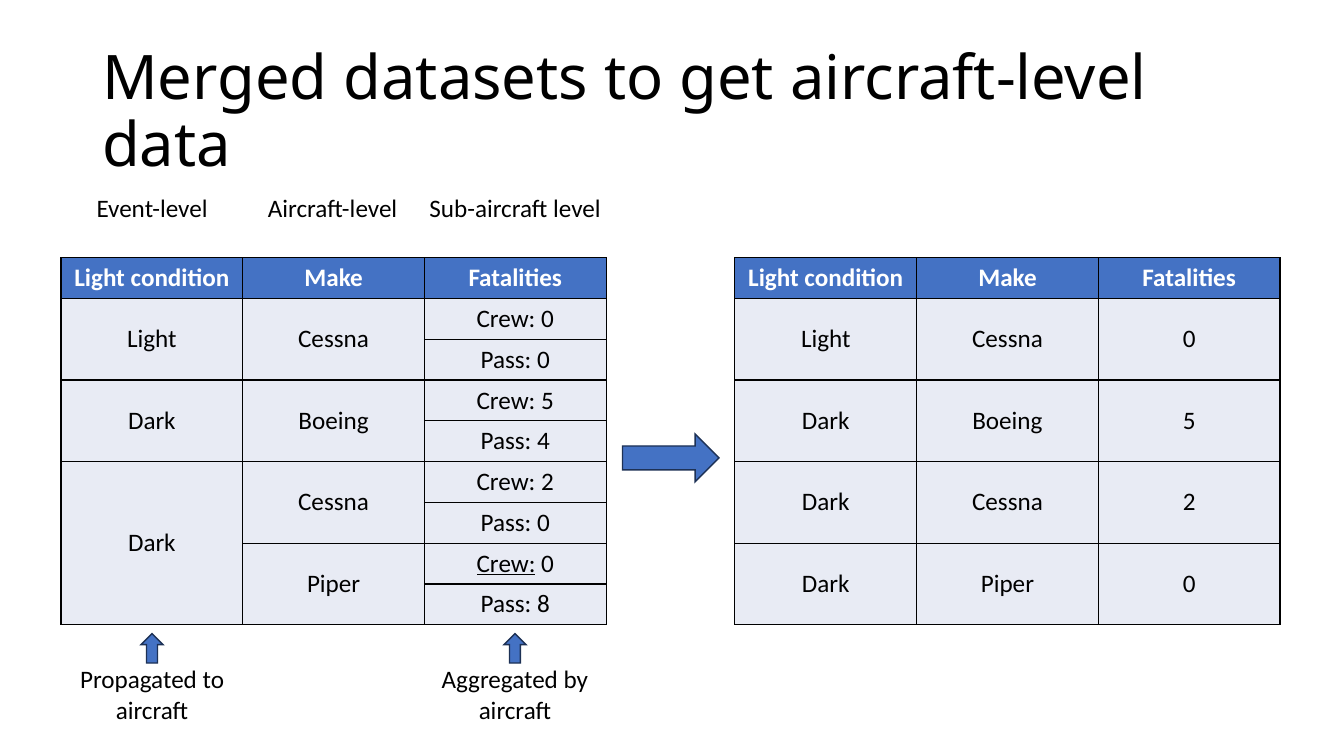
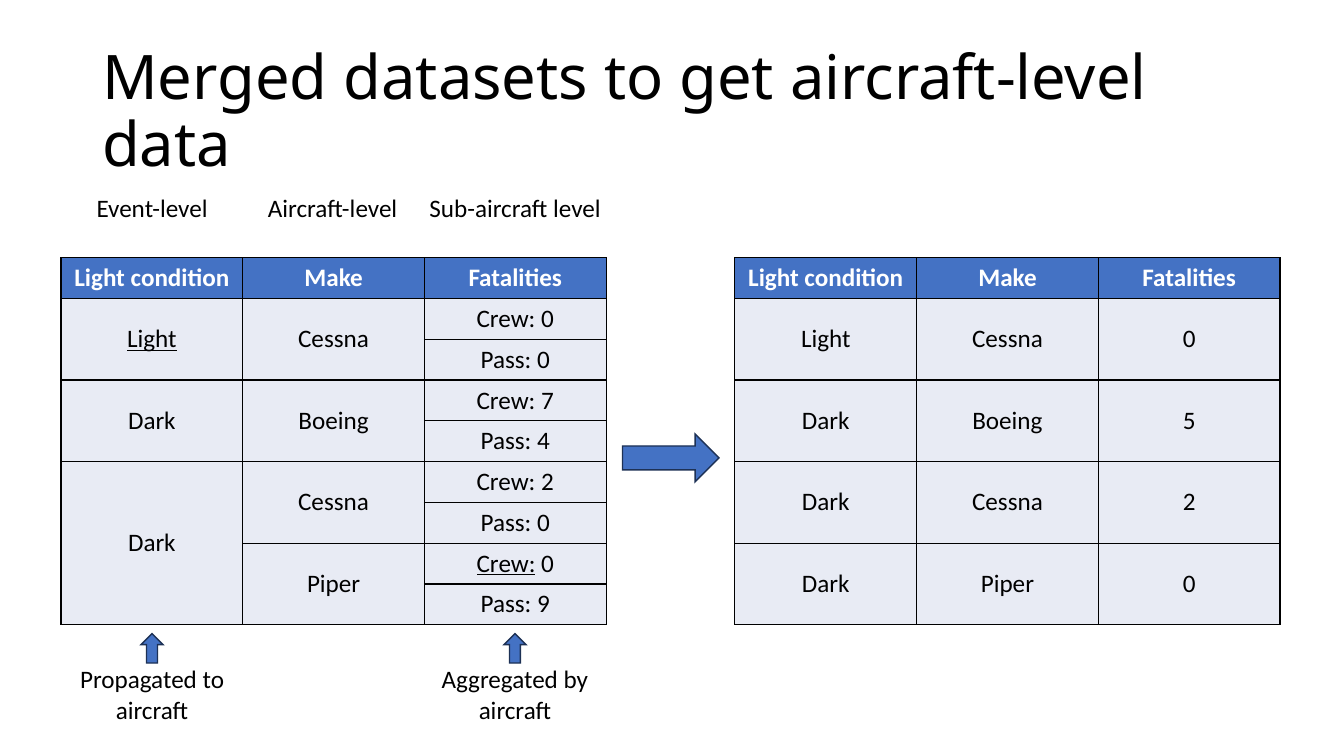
Light at (152, 340) underline: none -> present
Crew 5: 5 -> 7
8: 8 -> 9
